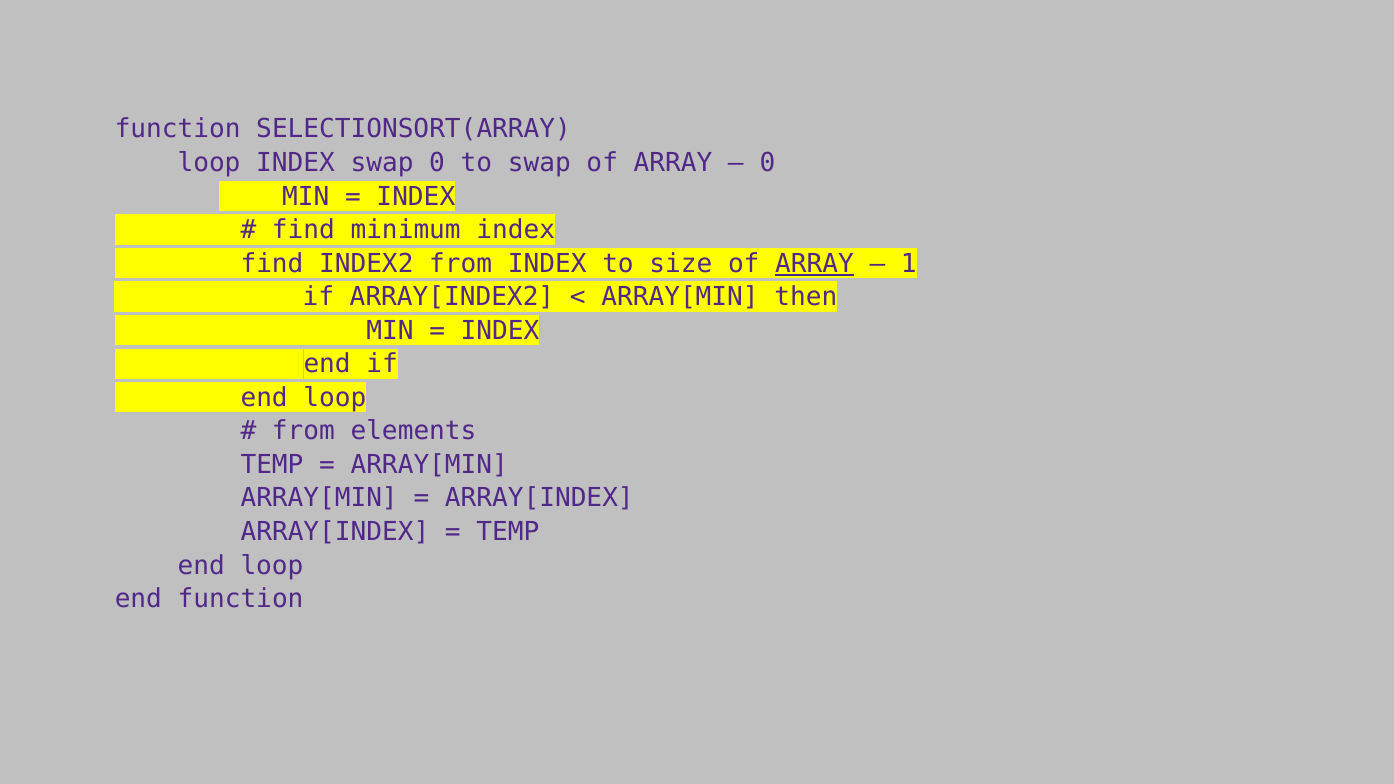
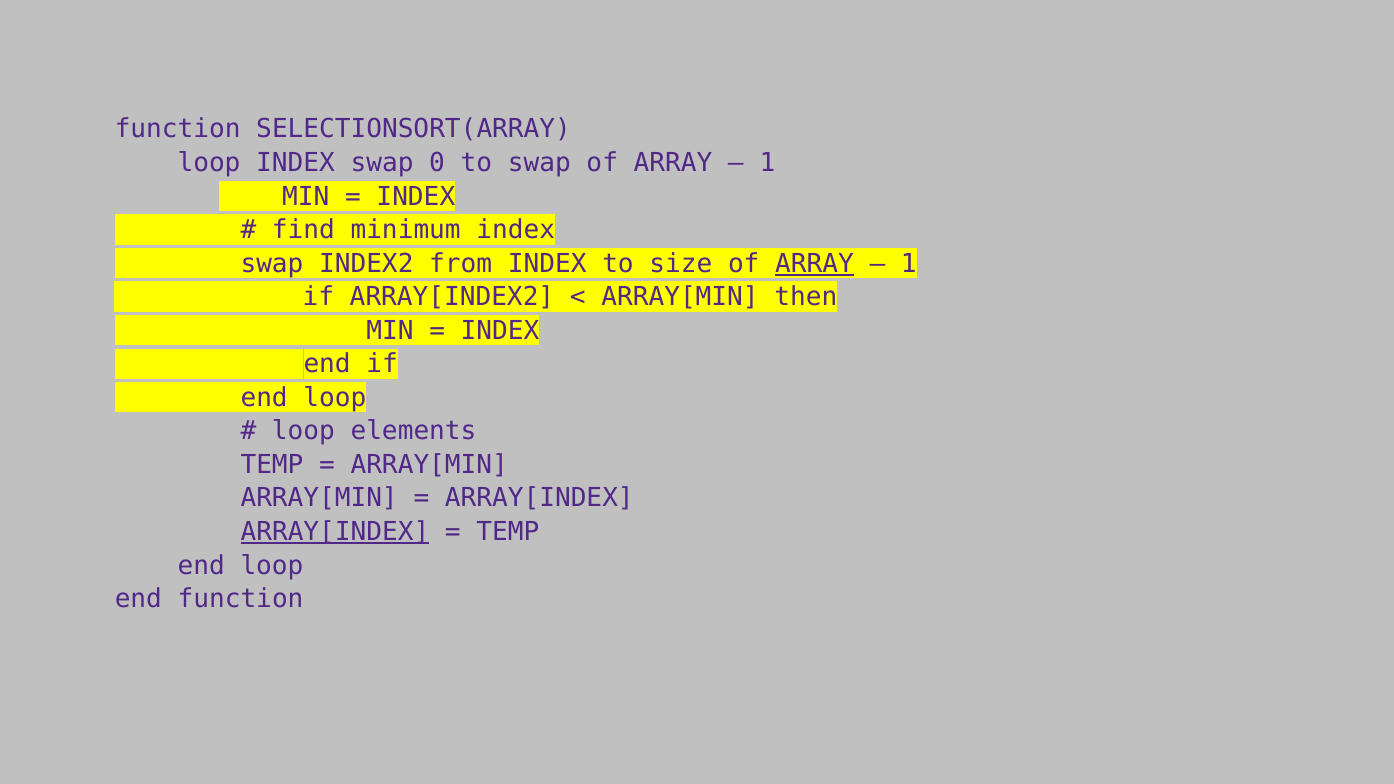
0 at (767, 163): 0 -> 1
find at (272, 264): find -> swap
from at (303, 431): from -> loop
ARRAY[INDEX at (335, 532) underline: none -> present
